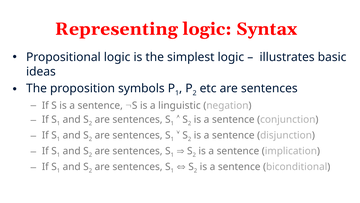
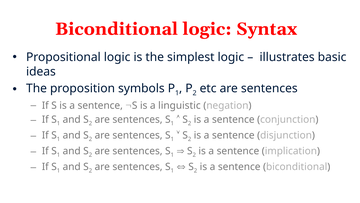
Representing at (116, 29): Representing -> Biconditional
